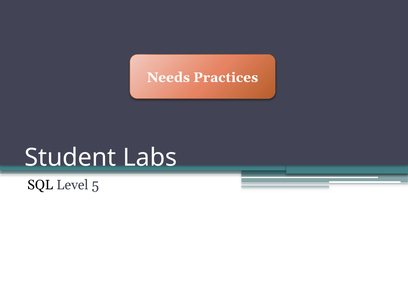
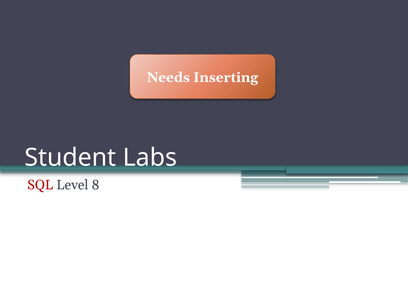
Practices: Practices -> Inserting
SQL colour: black -> red
5: 5 -> 8
